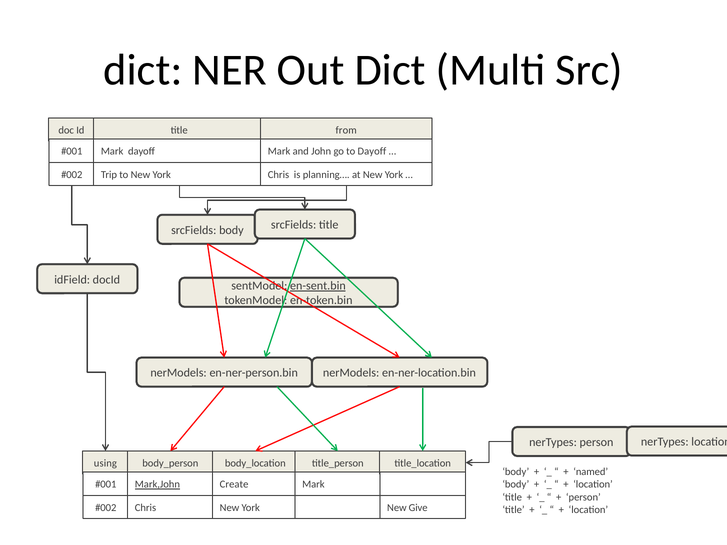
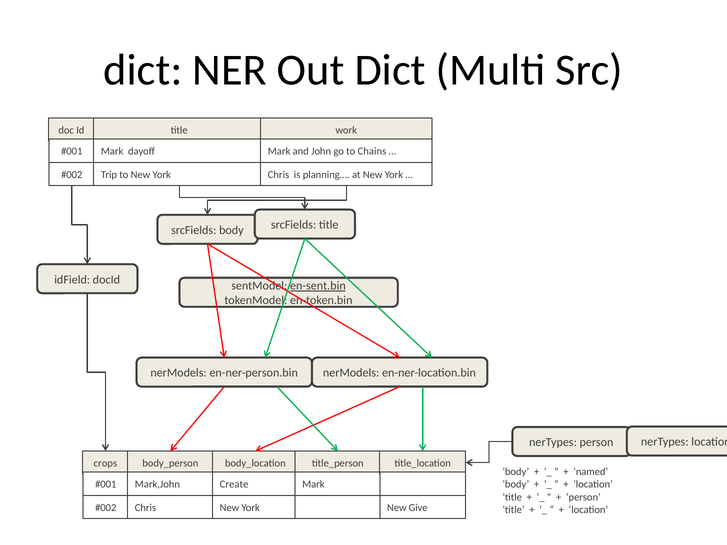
from: from -> work
to Dayoff: Dayoff -> Chains
using: using -> crops
Mark,John underline: present -> none
